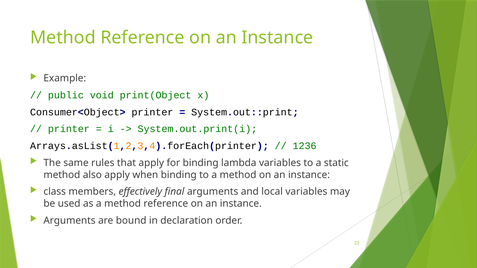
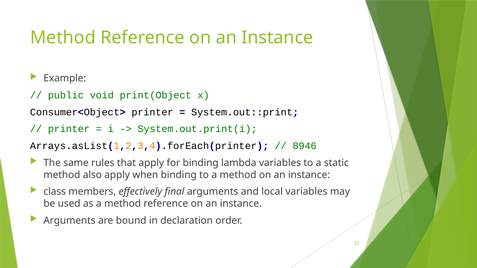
1236: 1236 -> 8946
